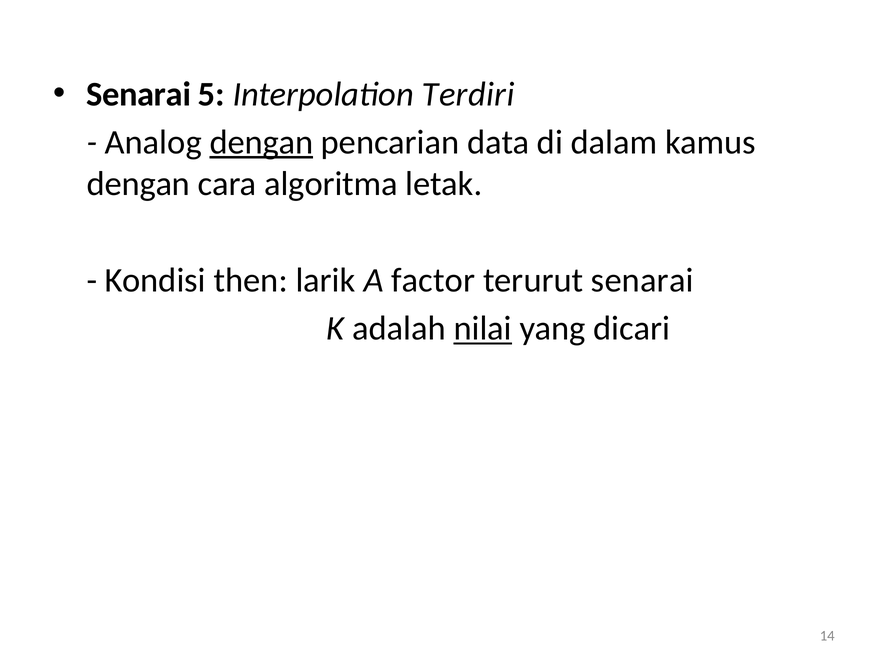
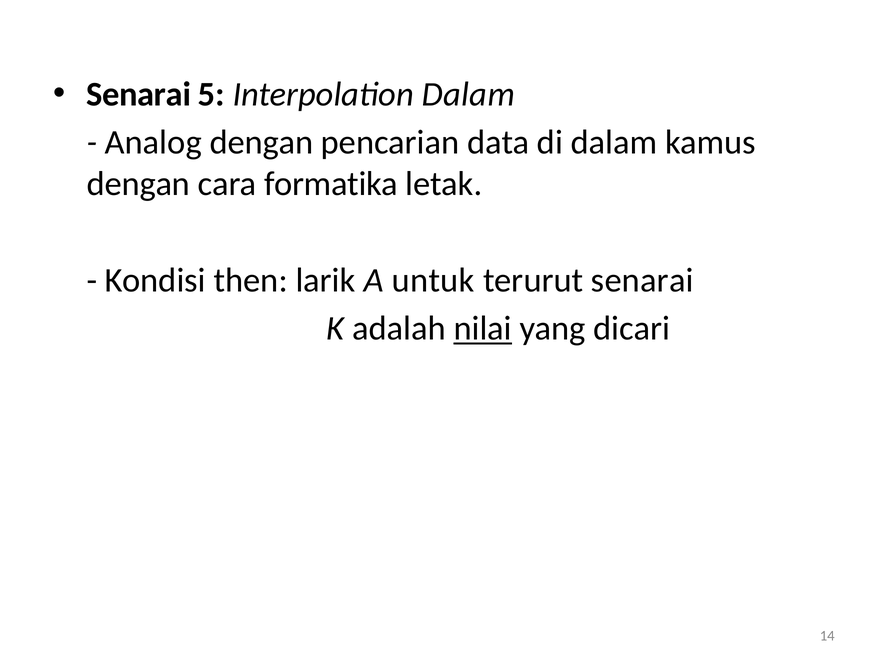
Interpolation Terdiri: Terdiri -> Dalam
dengan at (261, 142) underline: present -> none
algoritma: algoritma -> formatika
factor: factor -> untuk
